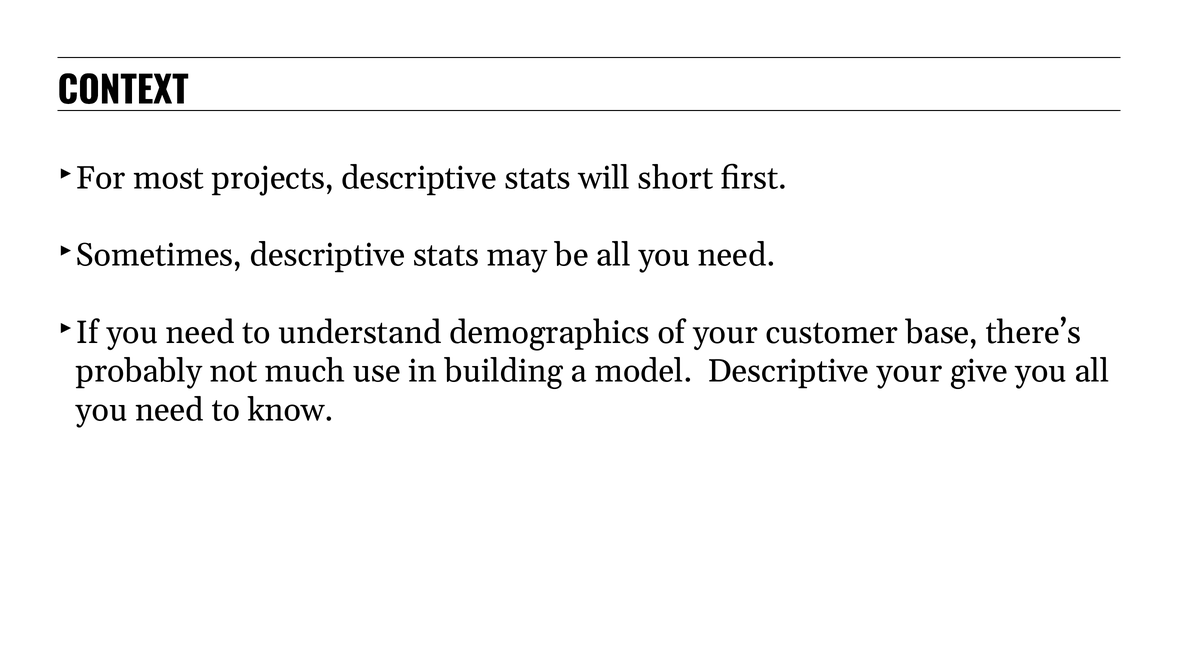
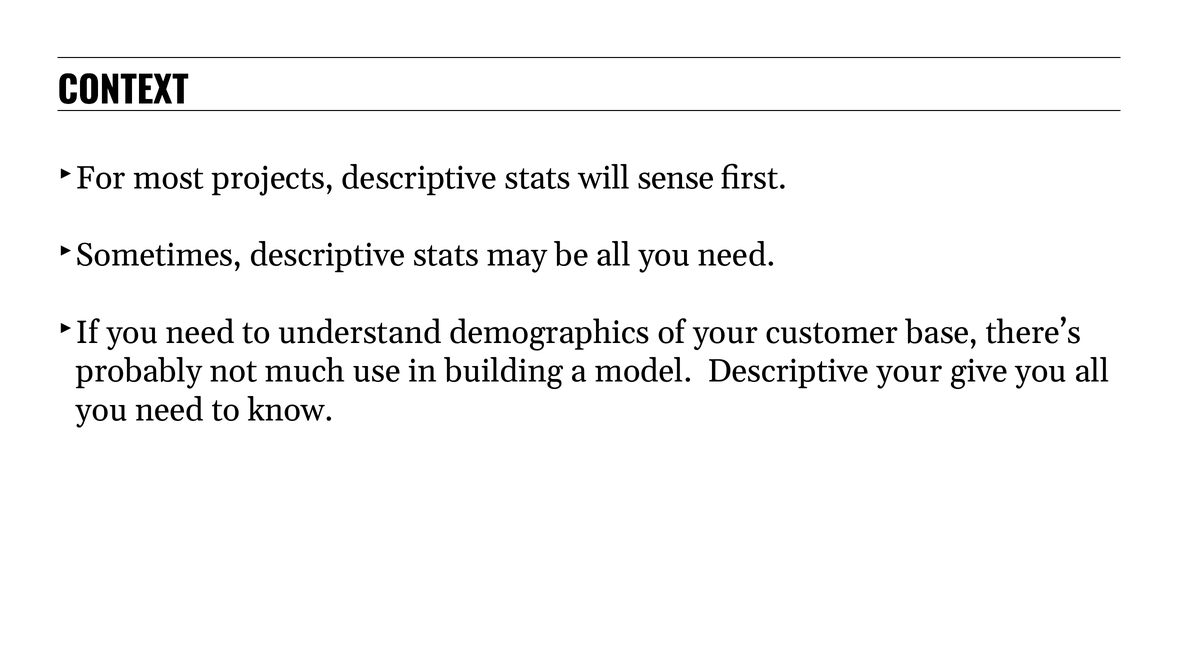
short: short -> sense
